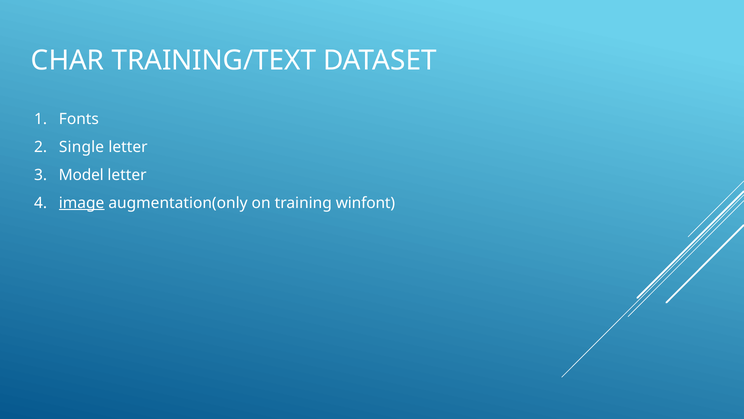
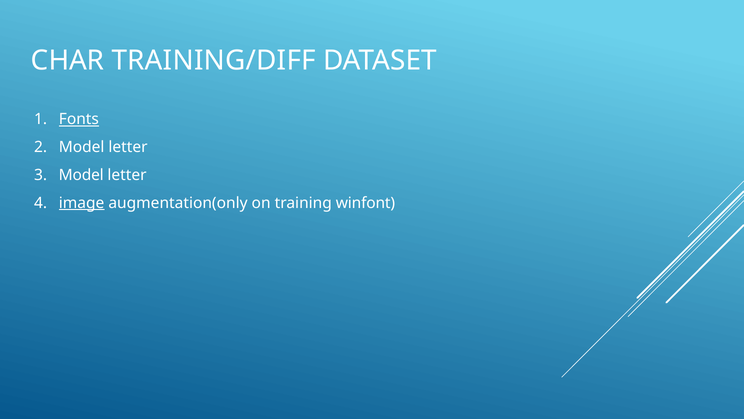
TRAINING/TEXT: TRAINING/TEXT -> TRAINING/DIFF
Fonts underline: none -> present
Single at (82, 147): Single -> Model
